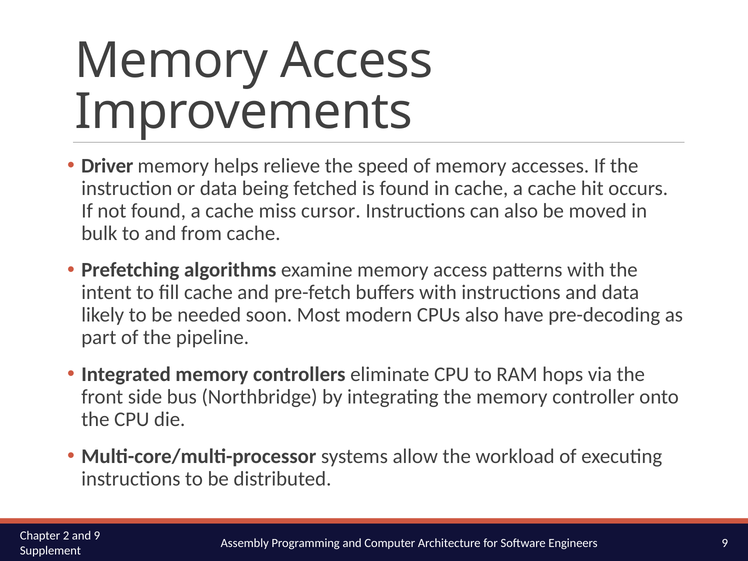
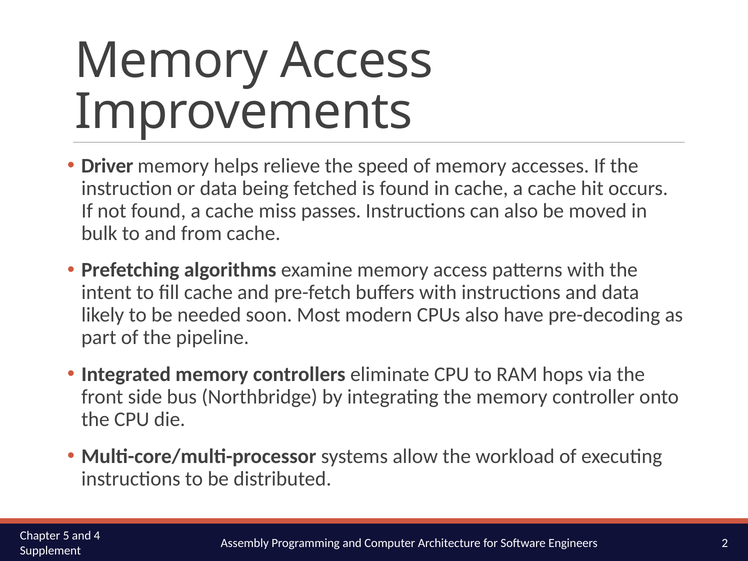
cursor: cursor -> passes
2: 2 -> 5
and 9: 9 -> 4
Engineers 9: 9 -> 2
